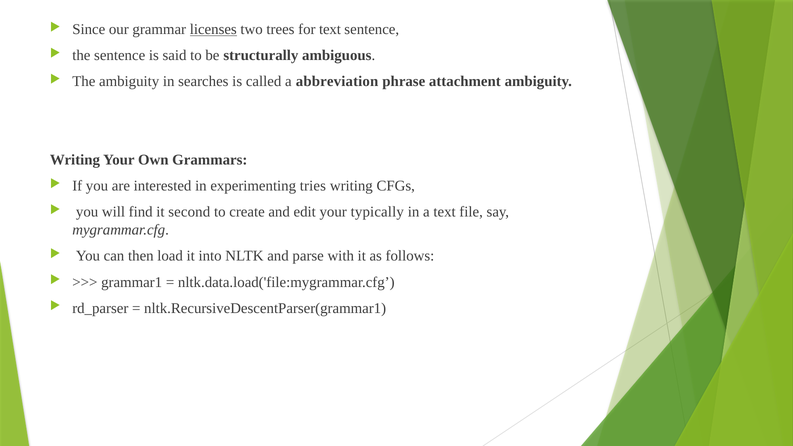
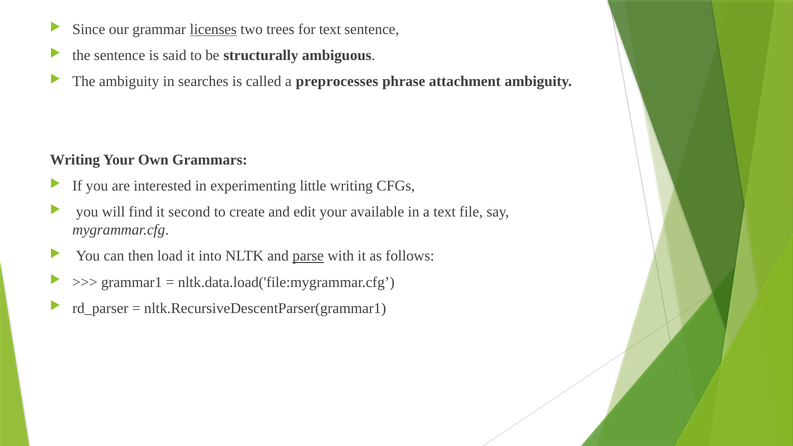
abbreviation: abbreviation -> preprocesses
tries: tries -> little
typically: typically -> available
parse underline: none -> present
